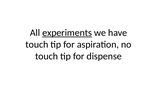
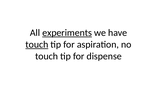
touch at (37, 45) underline: none -> present
